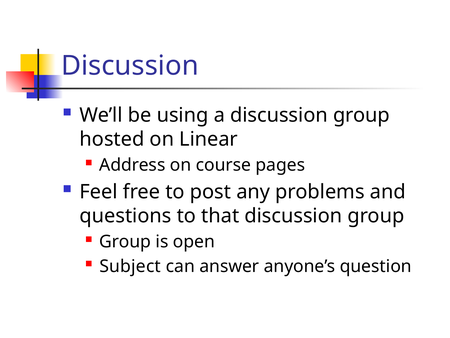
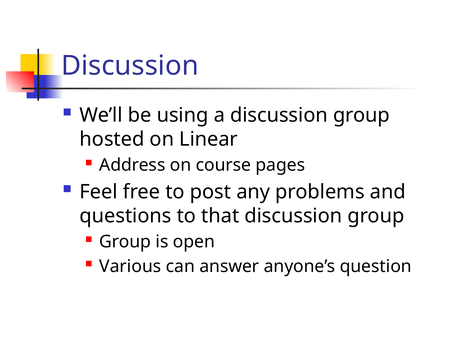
Subject: Subject -> Various
